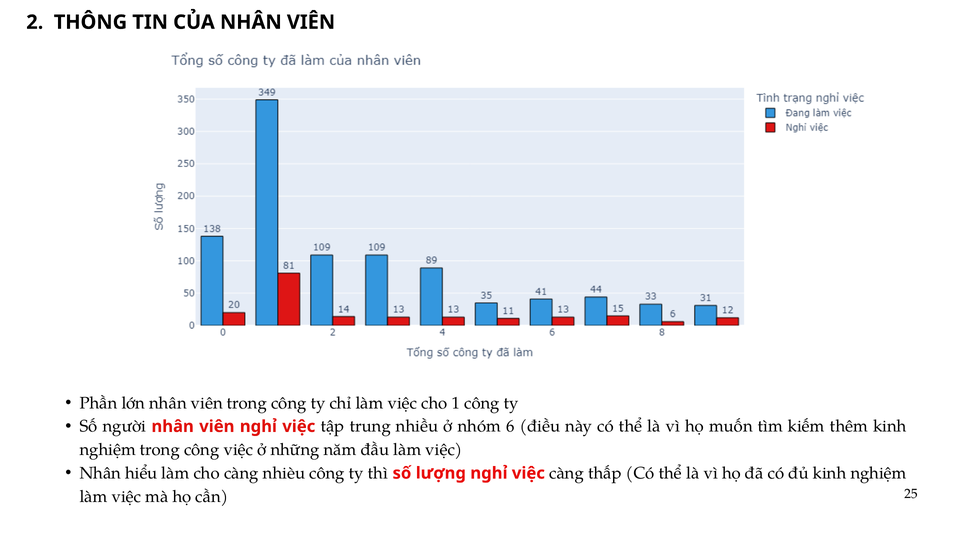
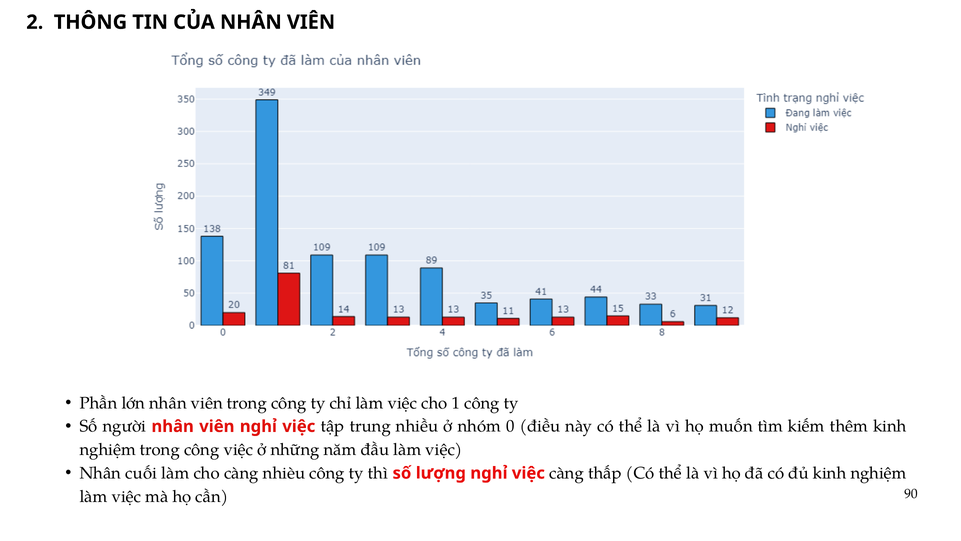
6: 6 -> 0
hiểu: hiểu -> cuối
25: 25 -> 90
